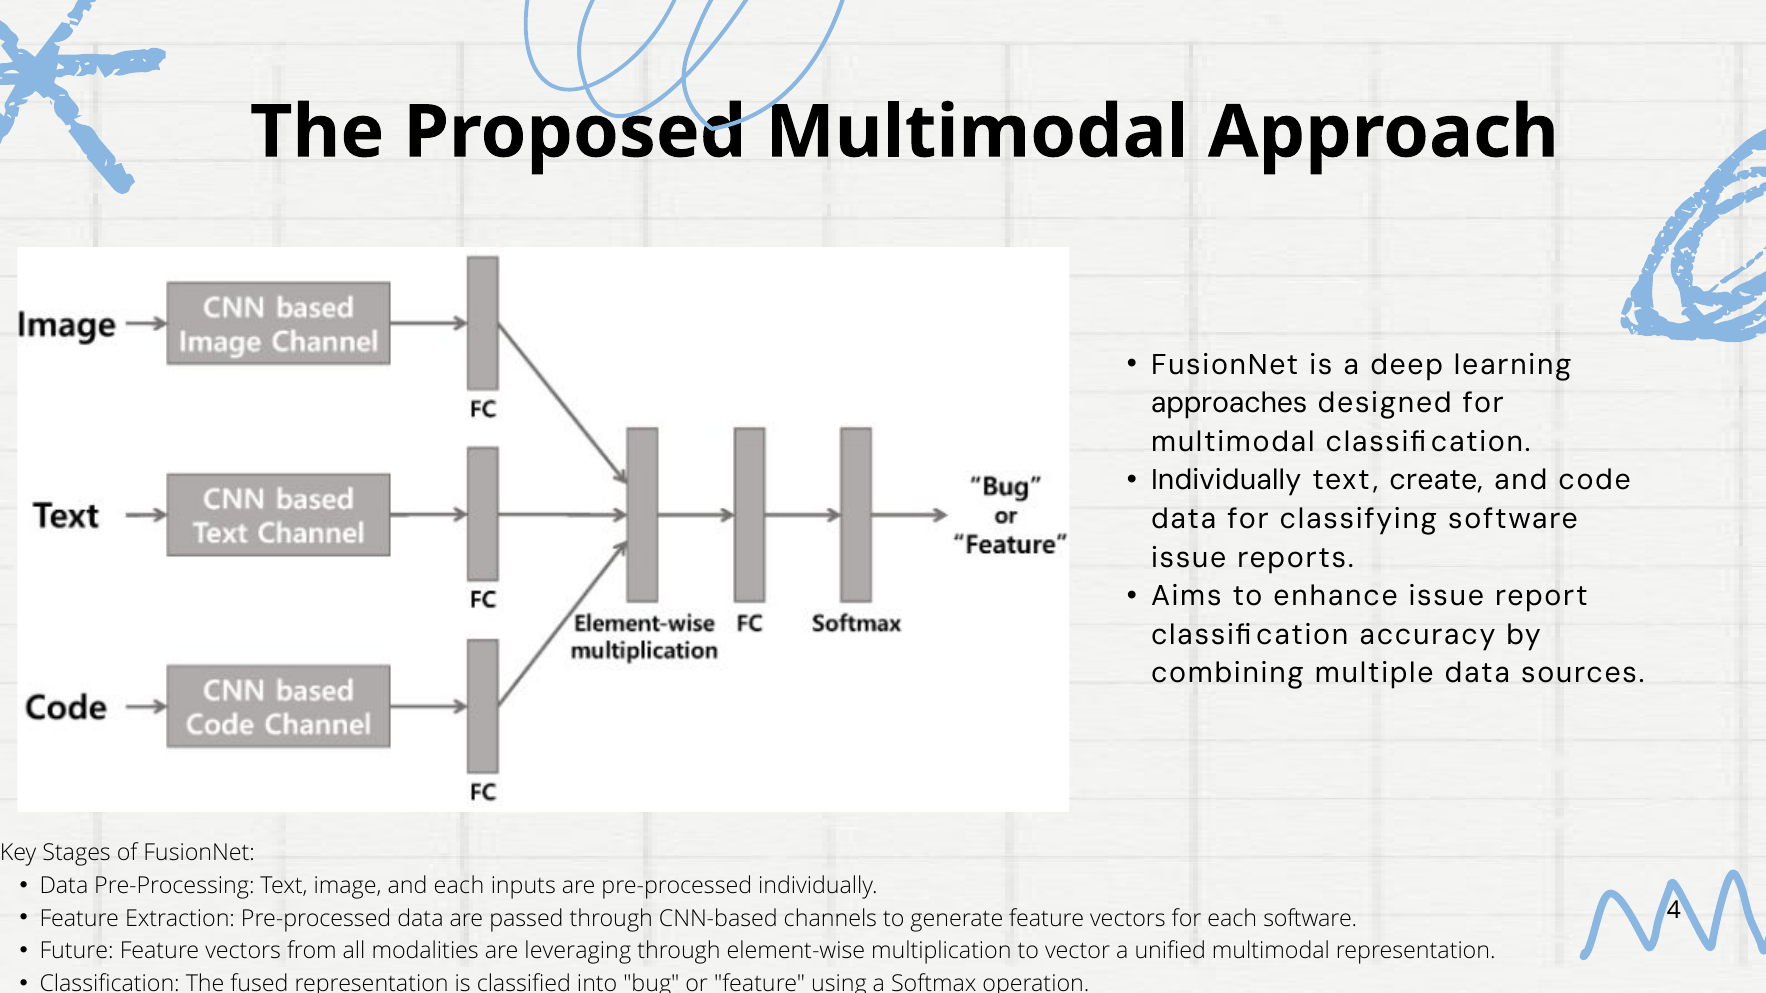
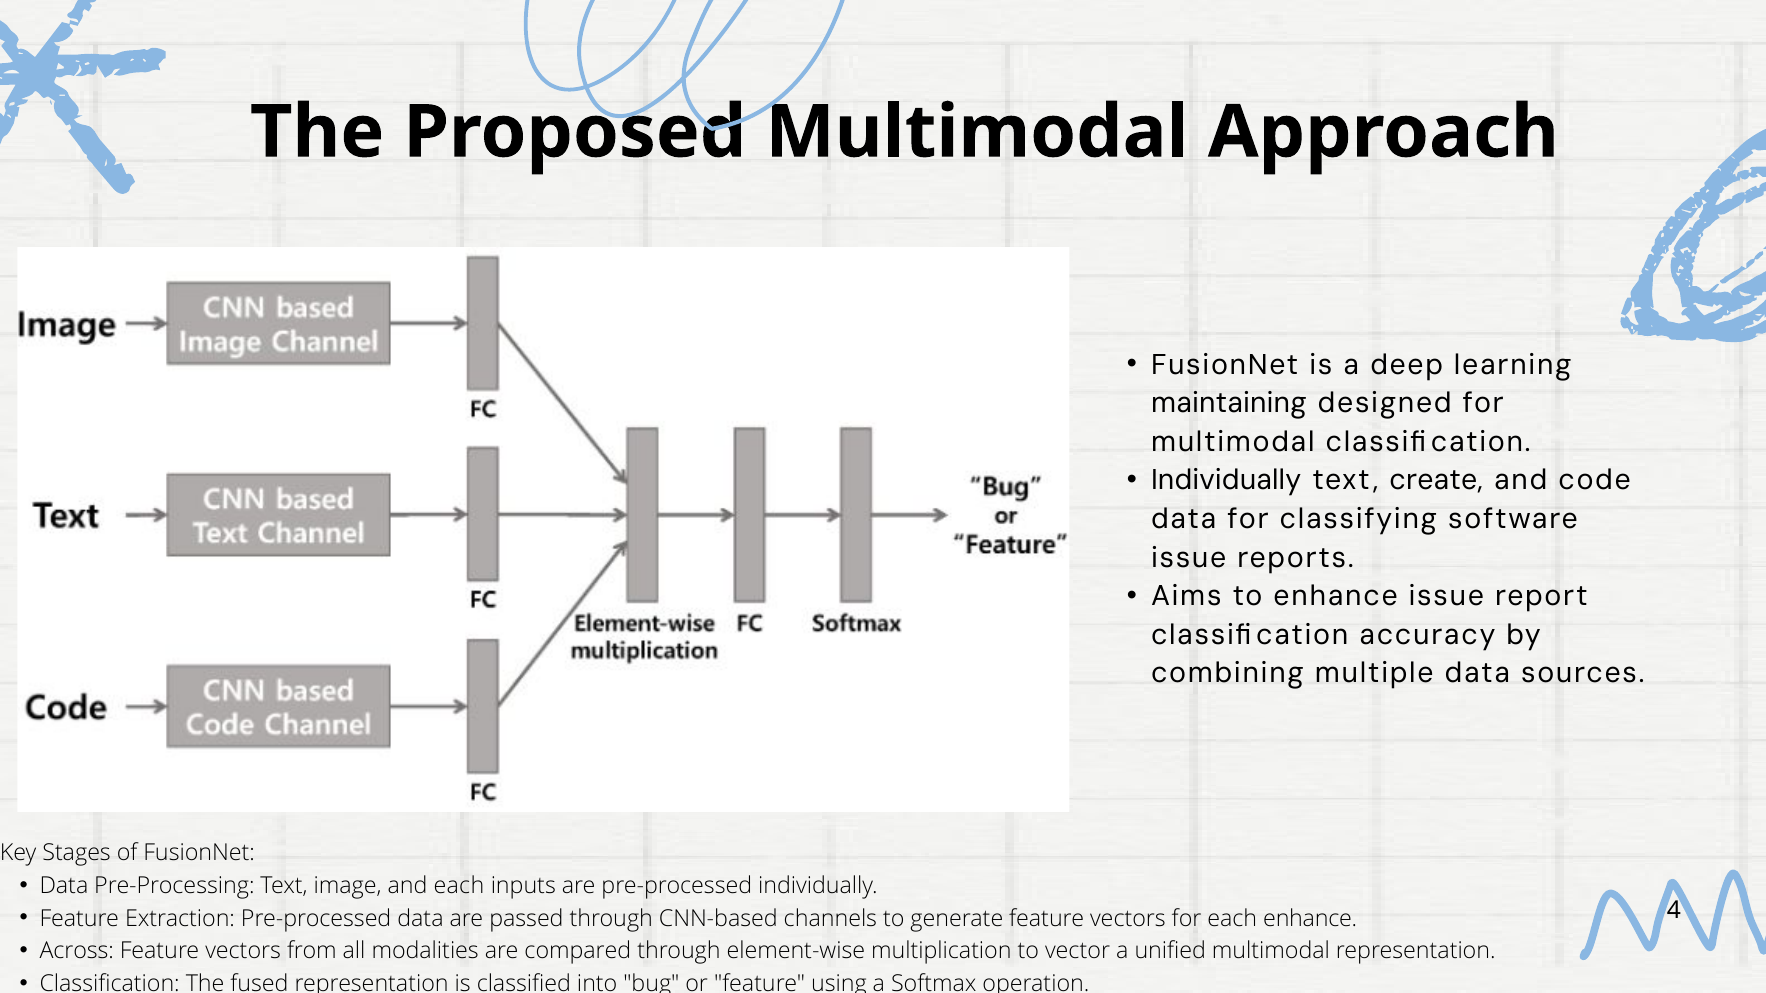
approaches: approaches -> maintaining
each software: software -> enhance
Future: Future -> Across
leveraging: leveraging -> compared
